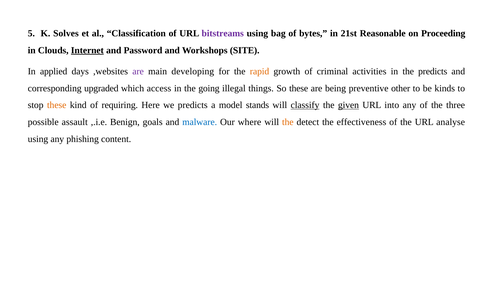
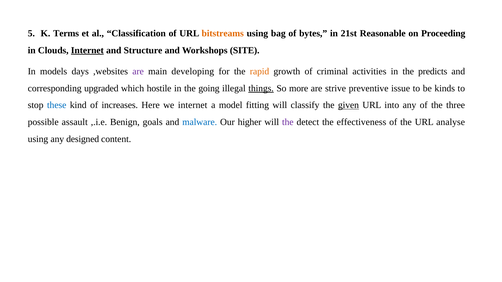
Solves: Solves -> Terms
bitstreams colour: purple -> orange
Password: Password -> Structure
applied: applied -> models
access: access -> hostile
things underline: none -> present
So these: these -> more
being: being -> strive
other: other -> issue
these at (57, 105) colour: orange -> blue
requiring: requiring -> increases
we predicts: predicts -> internet
stands: stands -> fitting
classify underline: present -> none
where: where -> higher
the at (288, 122) colour: orange -> purple
phishing: phishing -> designed
